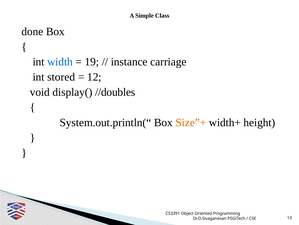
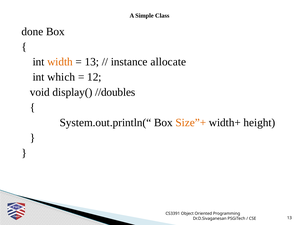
width colour: blue -> orange
19 at (92, 62): 19 -> 13
carriage: carriage -> allocate
stored: stored -> which
